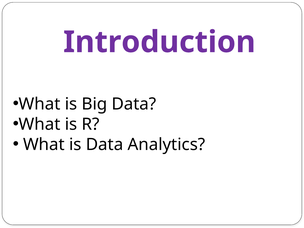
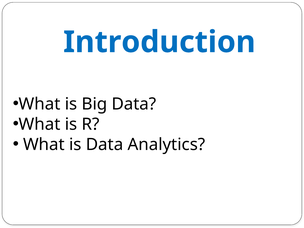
Introduction colour: purple -> blue
